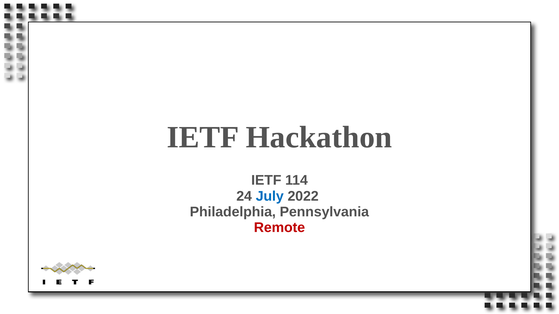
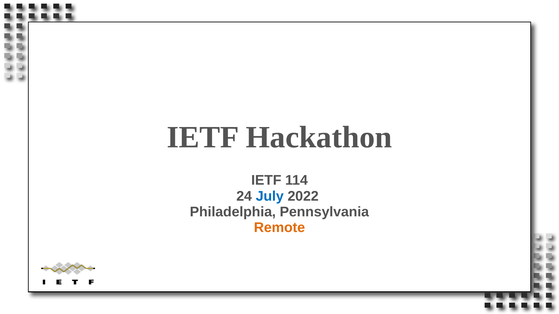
Remote colour: red -> orange
